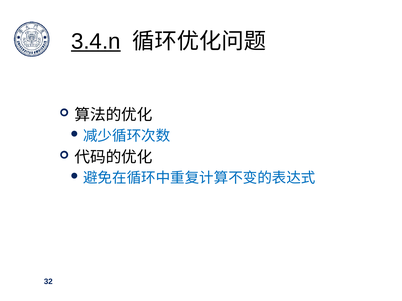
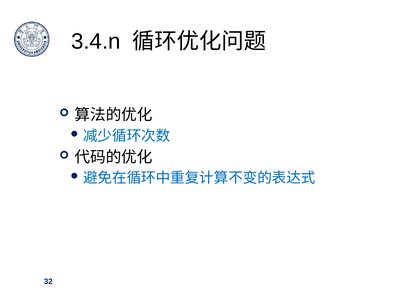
3.4.n underline: present -> none
